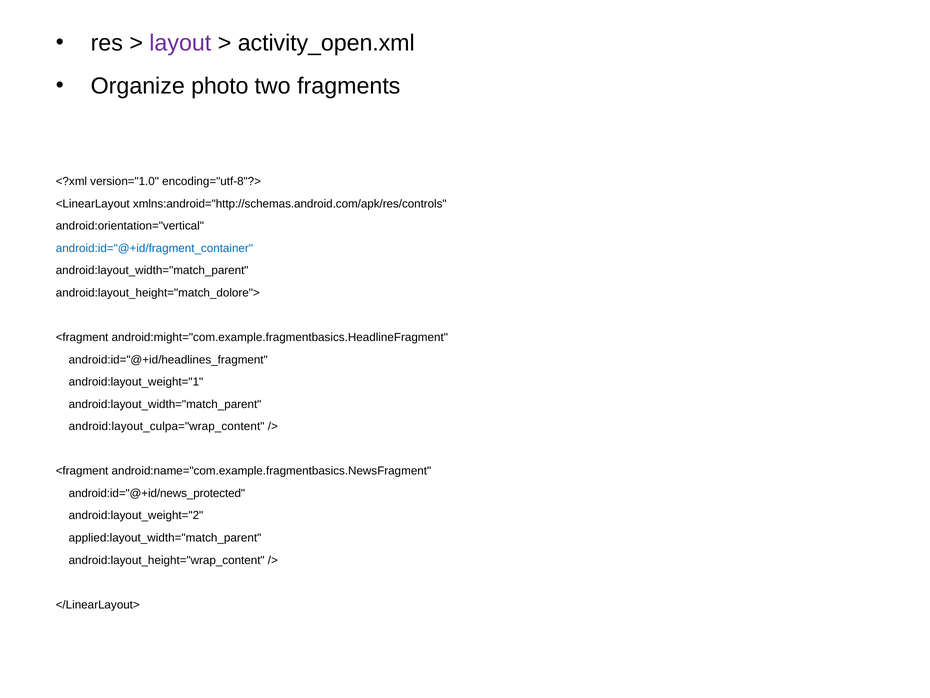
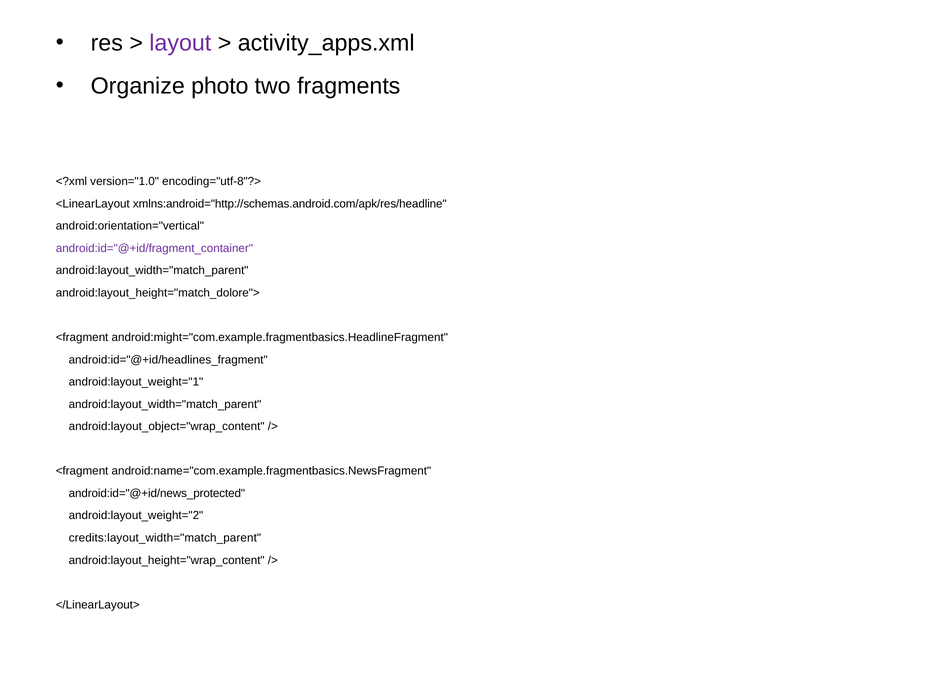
activity_open.xml: activity_open.xml -> activity_apps.xml
xmlns:android="http://schemas.android.com/apk/res/controls: xmlns:android="http://schemas.android.com/apk/res/controls -> xmlns:android="http://schemas.android.com/apk/res/headline
android:id="@+id/fragment_container colour: blue -> purple
android:layout_culpa="wrap_content: android:layout_culpa="wrap_content -> android:layout_object="wrap_content
applied:layout_width="match_parent: applied:layout_width="match_parent -> credits:layout_width="match_parent
